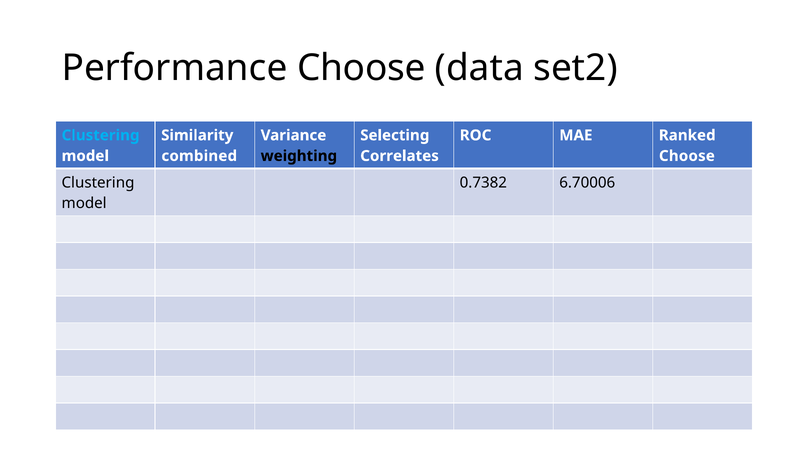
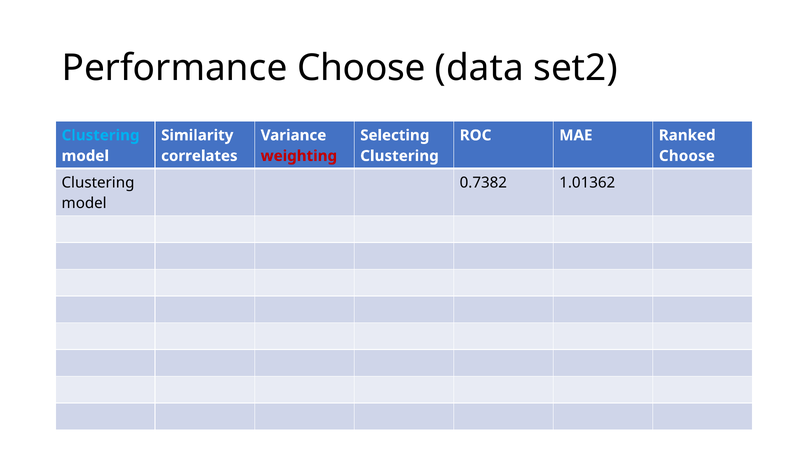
combined: combined -> correlates
weighting colour: black -> red
Correlates at (400, 156): Correlates -> Clustering
6.70006: 6.70006 -> 1.01362
